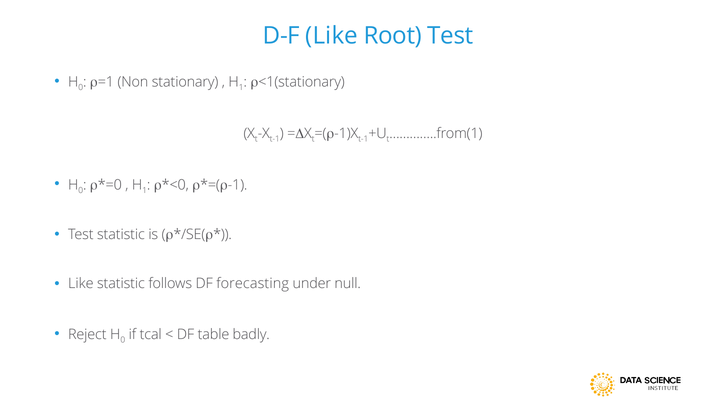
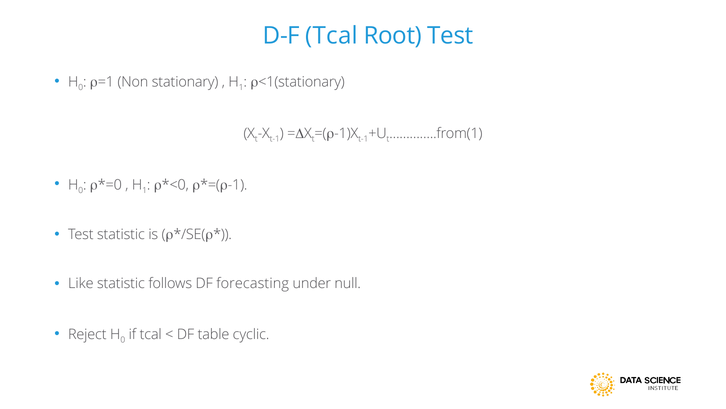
D-F Like: Like -> Tcal
badly: badly -> cyclic
